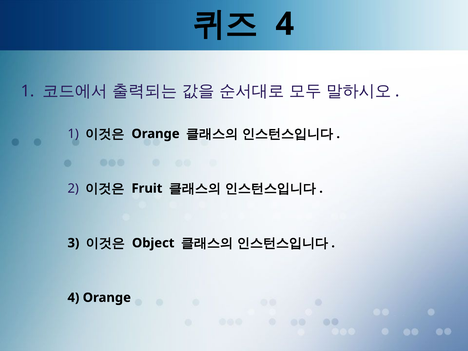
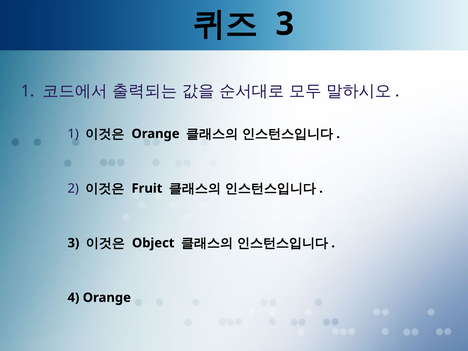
4 at (285, 24): 4 -> 3
